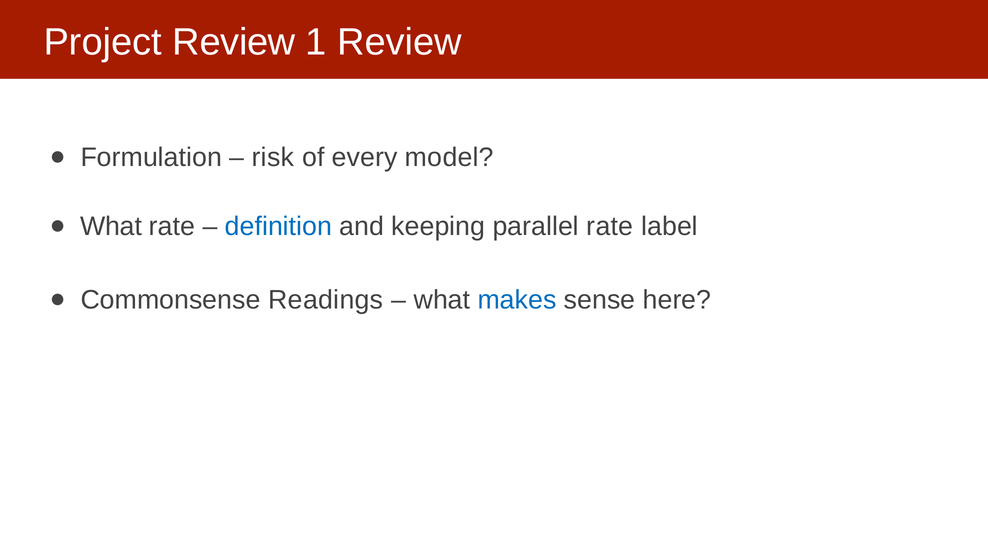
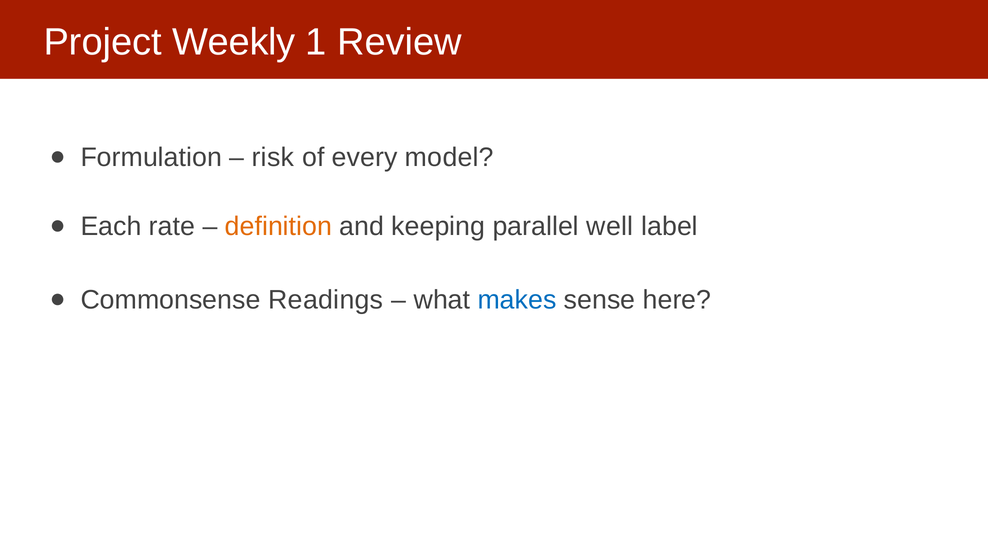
Project Review: Review -> Weekly
What at (111, 226): What -> Each
definition colour: blue -> orange
parallel rate: rate -> well
